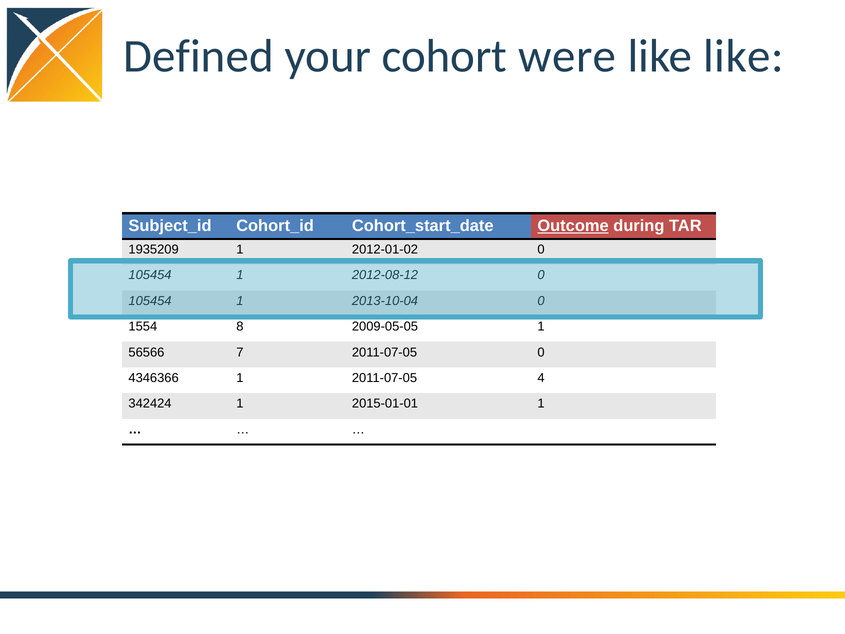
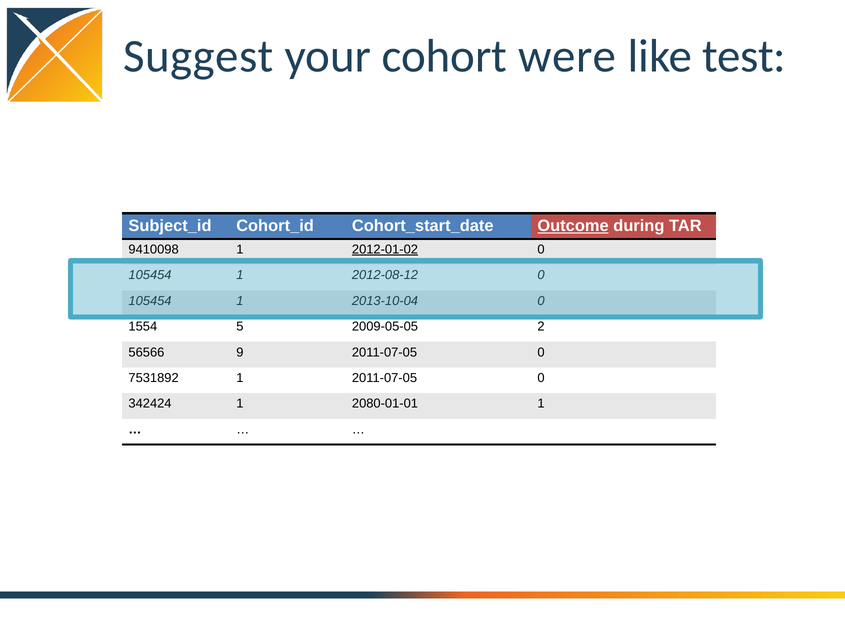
Defined: Defined -> Suggest
like like: like -> test
1935209: 1935209 -> 9410098
2012-01-02 underline: none -> present
8: 8 -> 5
2009-05-05 1: 1 -> 2
7: 7 -> 9
4346366: 4346366 -> 7531892
1 2011-07-05 4: 4 -> 0
2015-01-01: 2015-01-01 -> 2080-01-01
